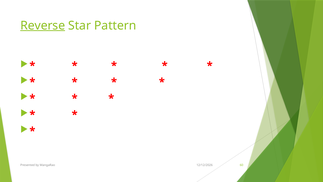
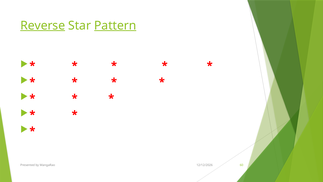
Pattern underline: none -> present
